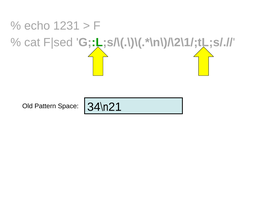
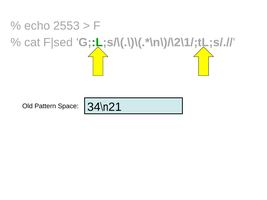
1231: 1231 -> 2553
